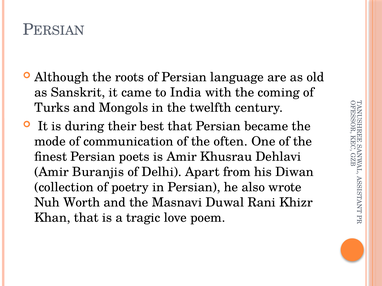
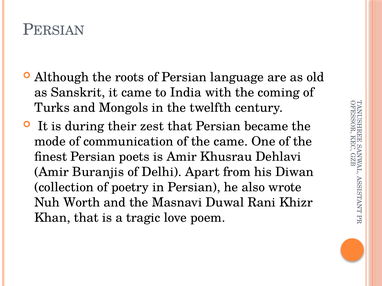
best: best -> zest
the often: often -> came
